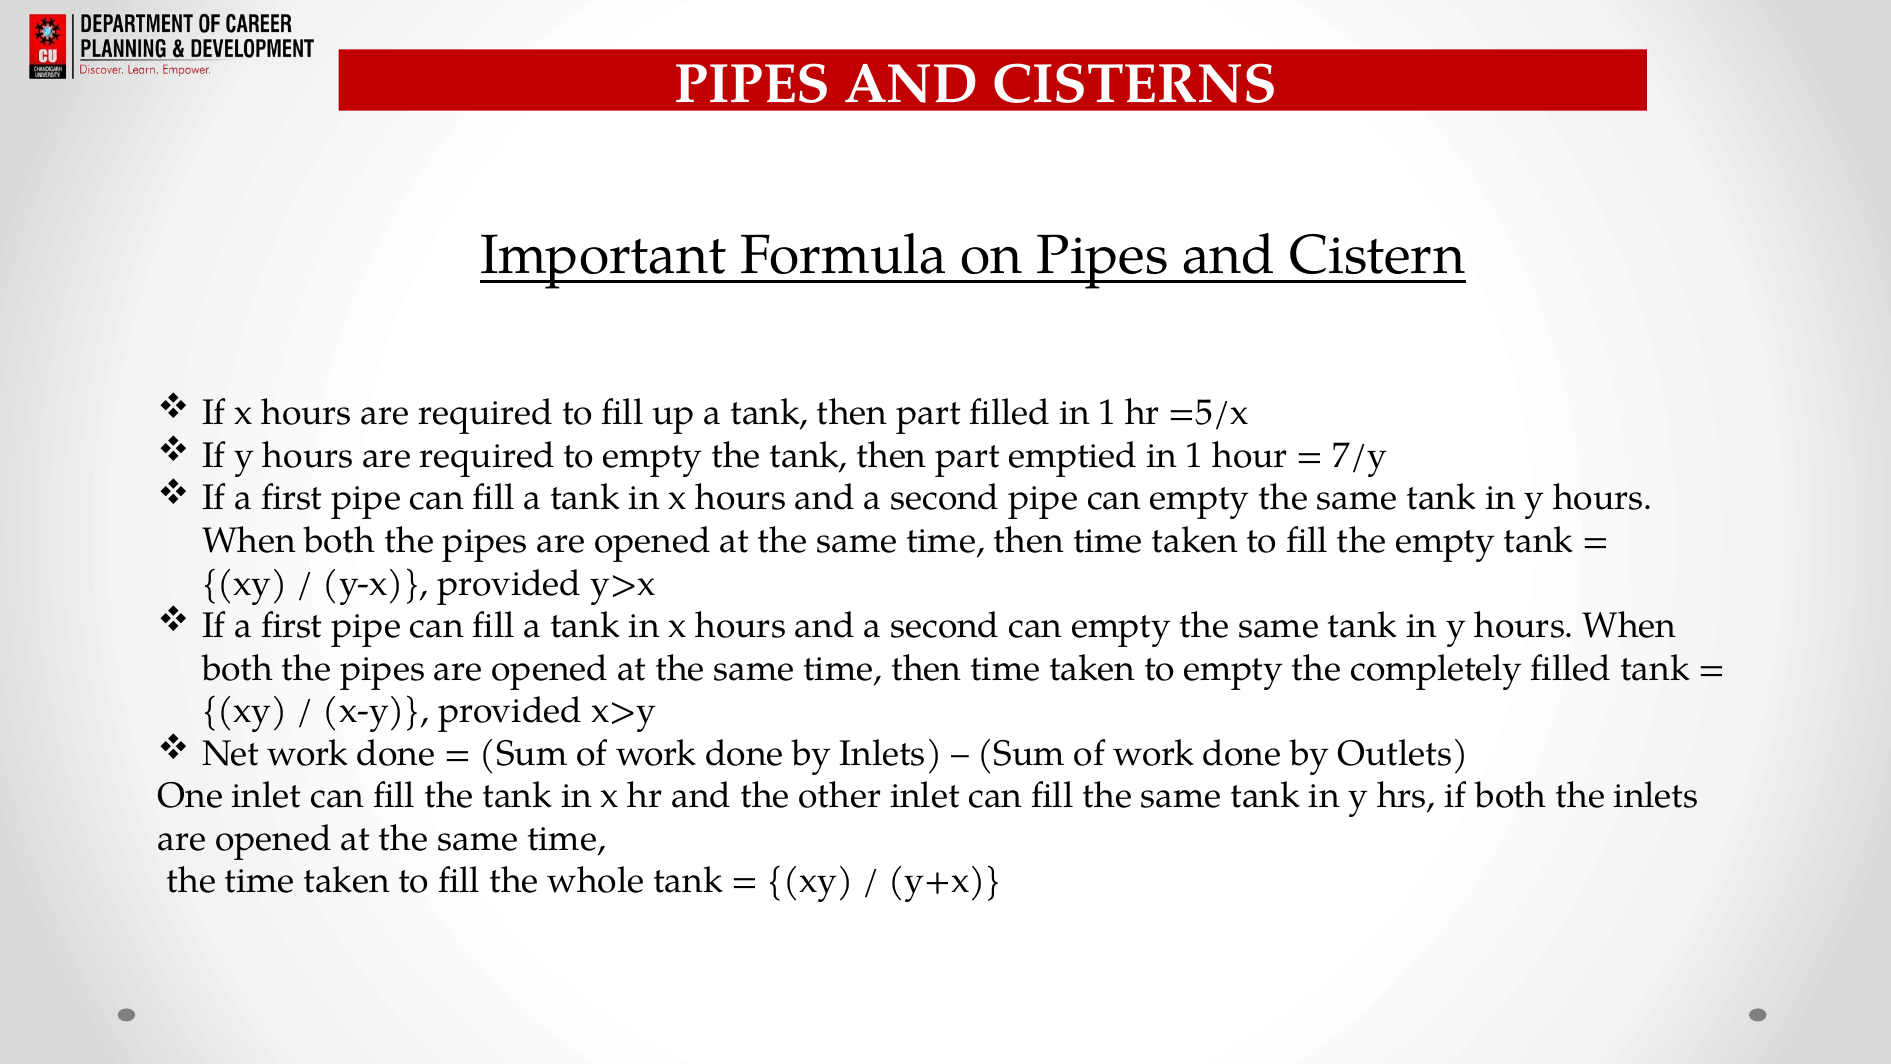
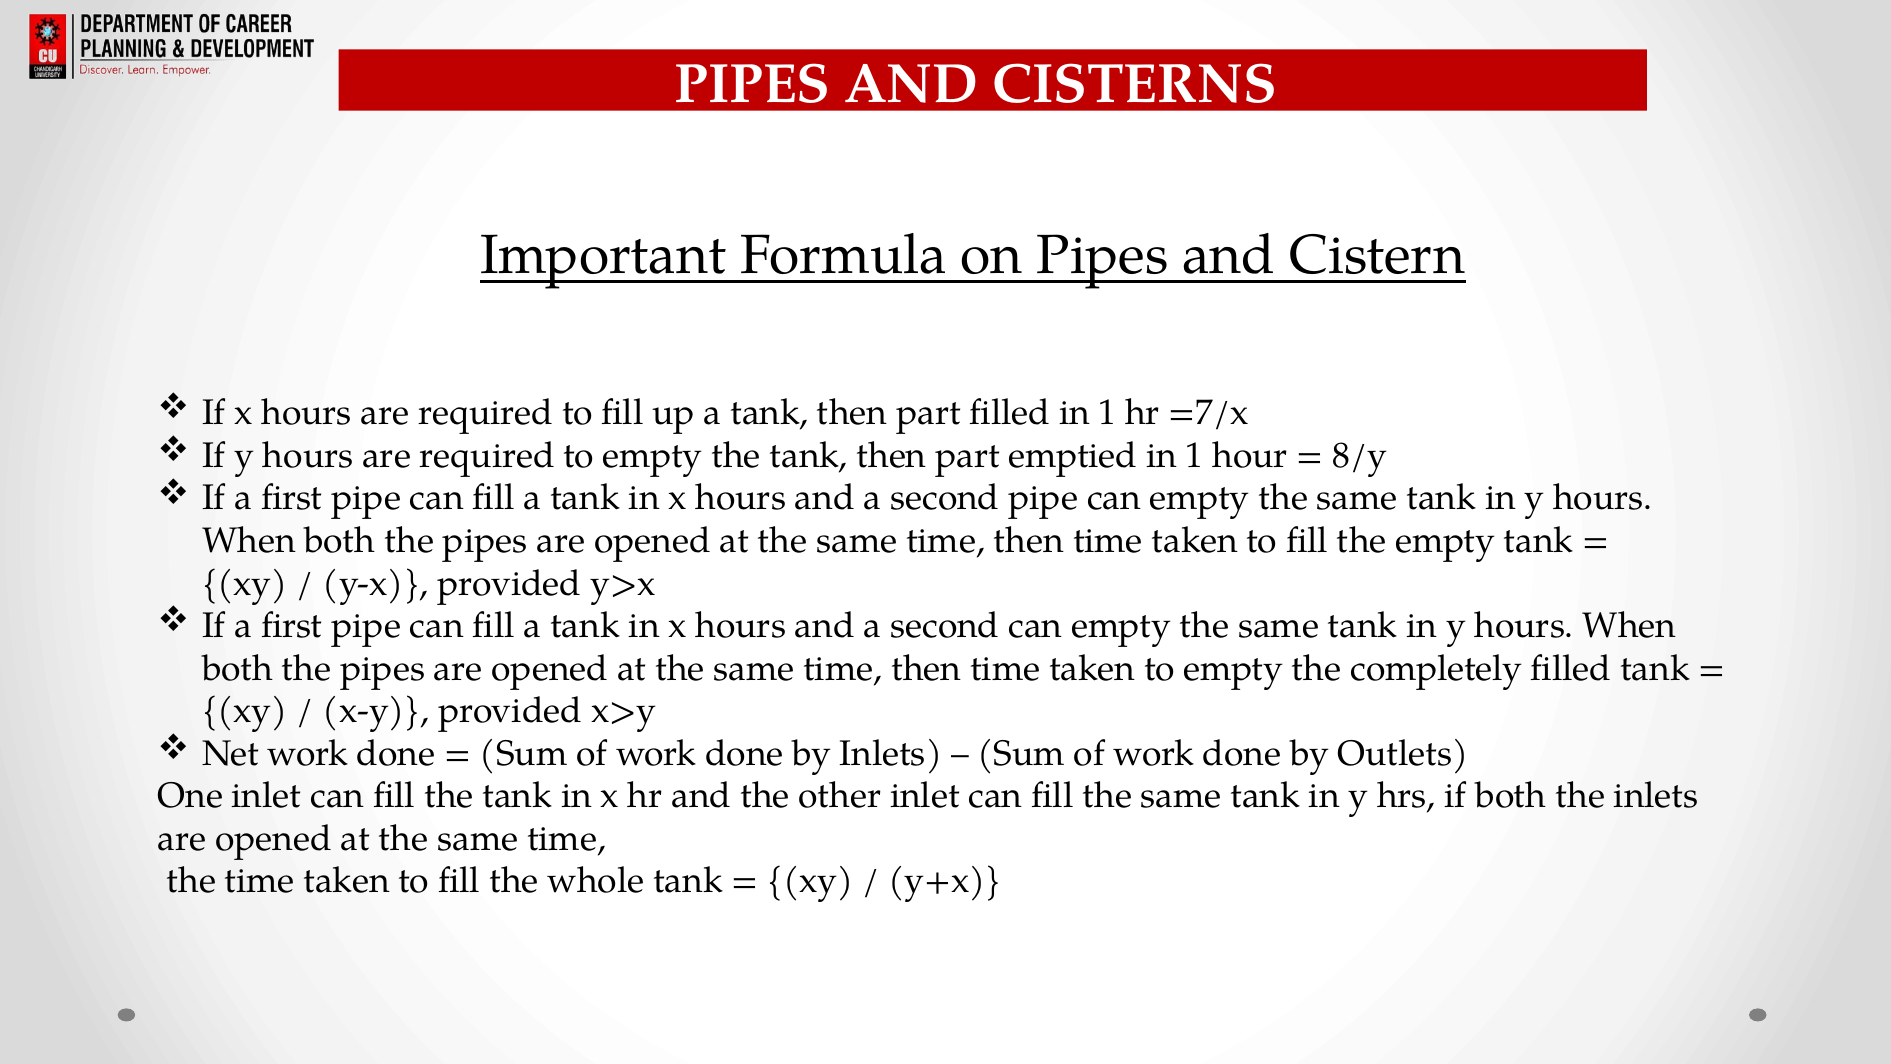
=5/x: =5/x -> =7/x
7/y: 7/y -> 8/y
